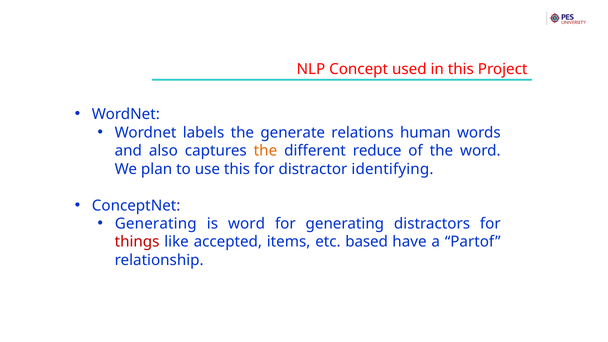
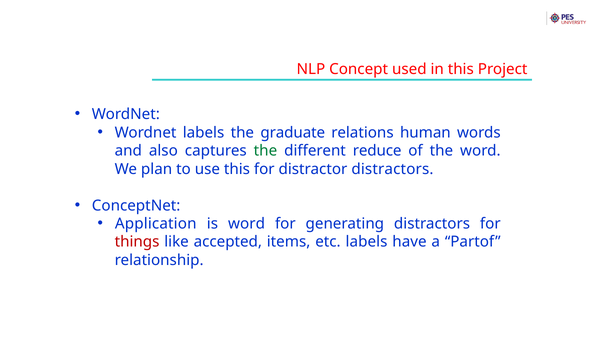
generate: generate -> graduate
the at (265, 151) colour: orange -> green
distractor identifying: identifying -> distractors
Generating at (156, 224): Generating -> Application
etc based: based -> labels
